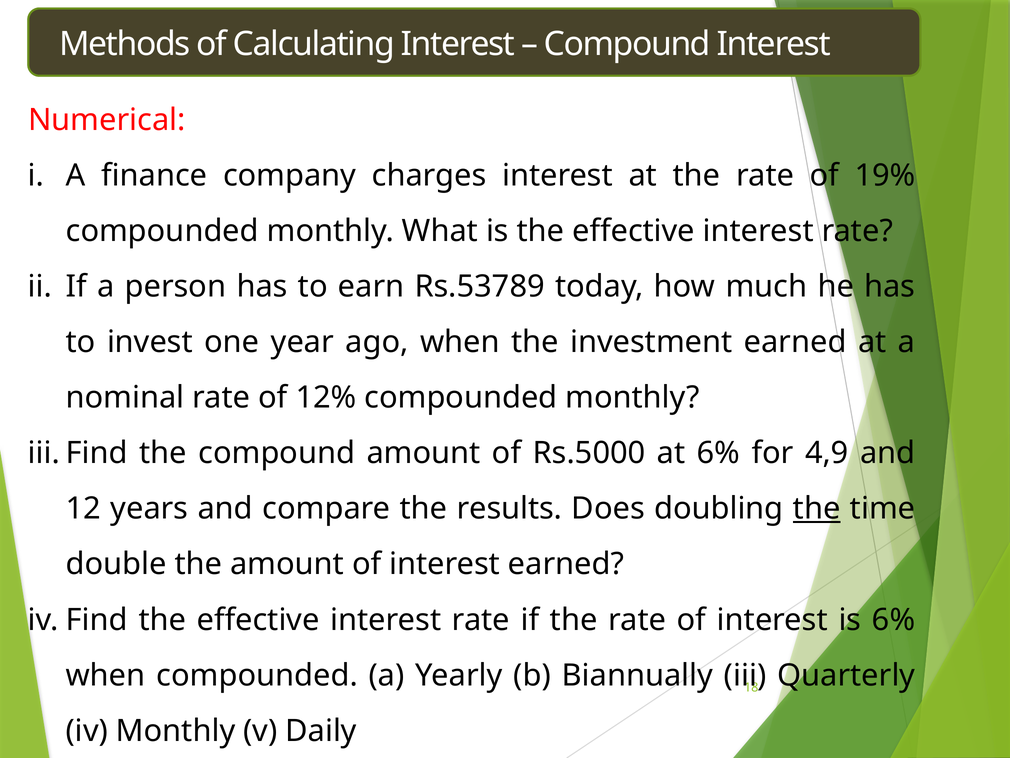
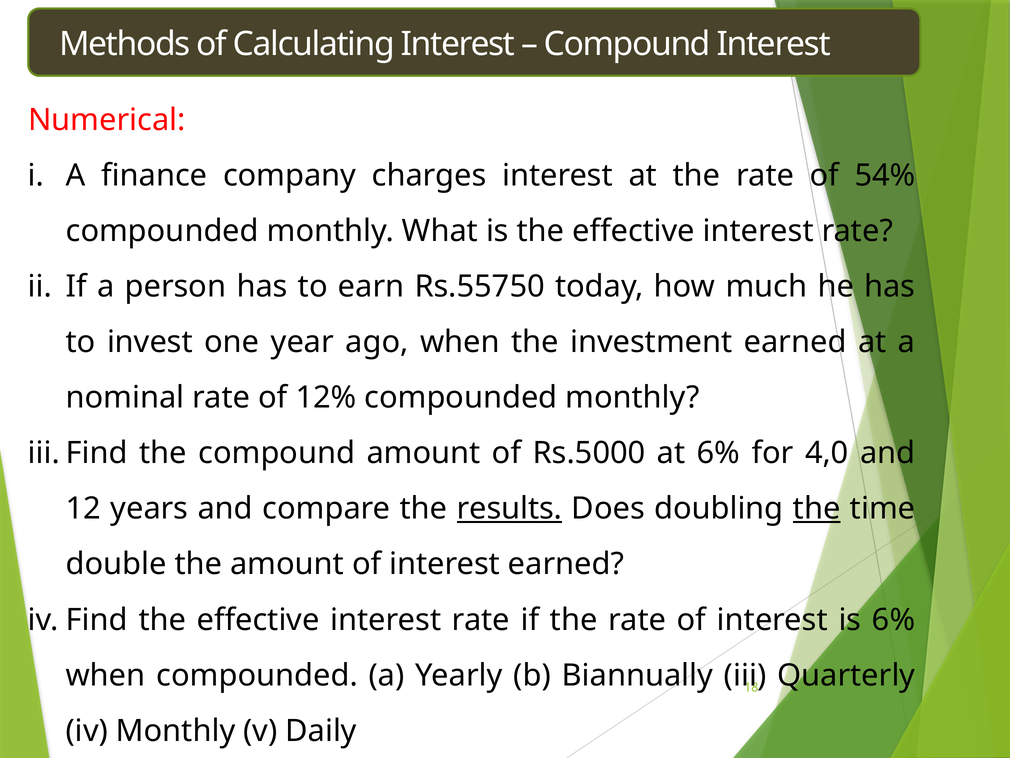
19%: 19% -> 54%
Rs.53789: Rs.53789 -> Rs.55750
4,9: 4,9 -> 4,0
results underline: none -> present
